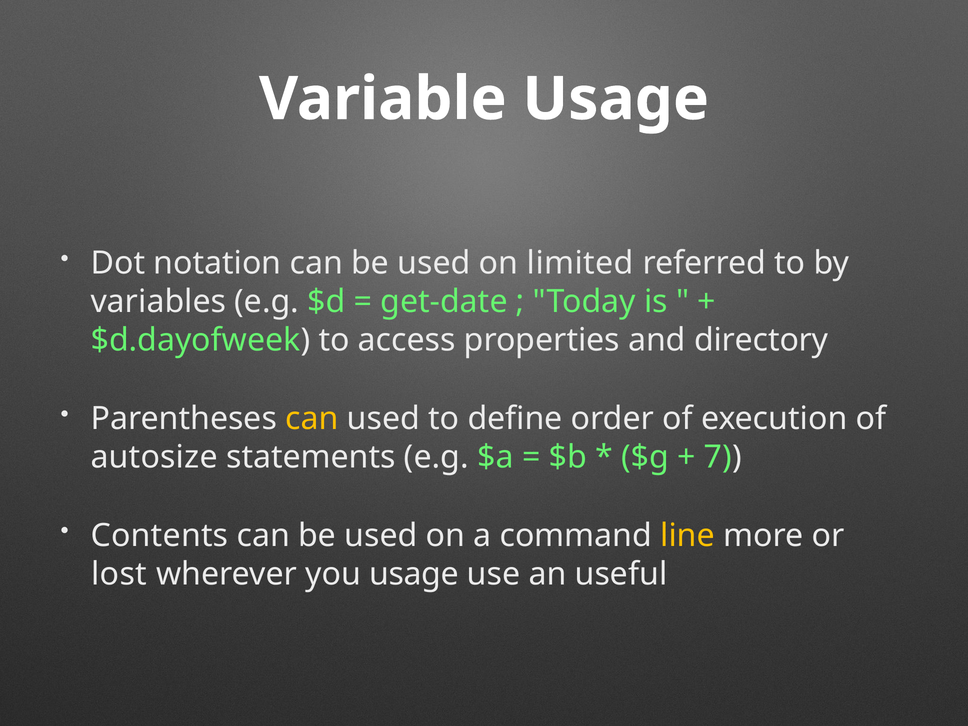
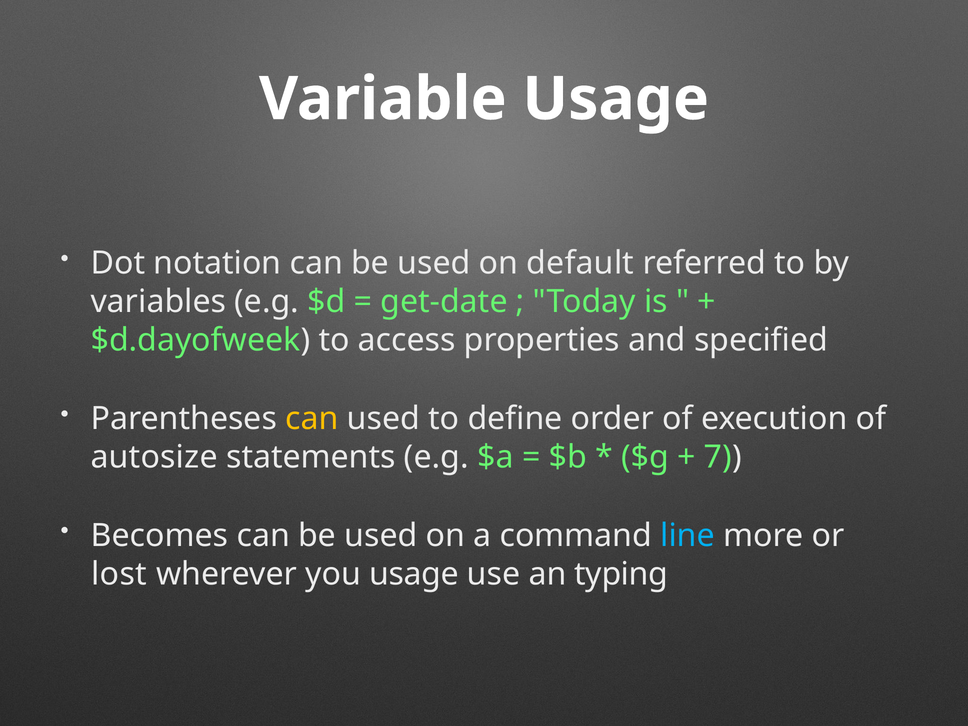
limited: limited -> default
directory: directory -> specified
Contents: Contents -> Becomes
line colour: yellow -> light blue
useful: useful -> typing
